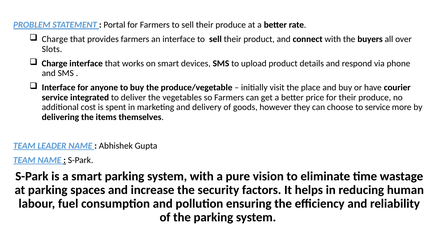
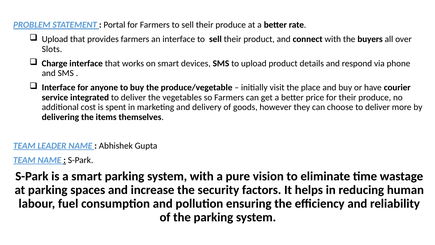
Charge at (55, 39): Charge -> Upload
choose to service: service -> deliver
